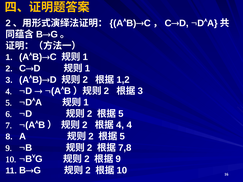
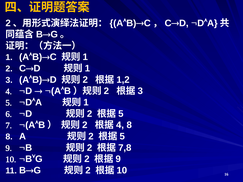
4 at (129, 125): 4 -> 8
